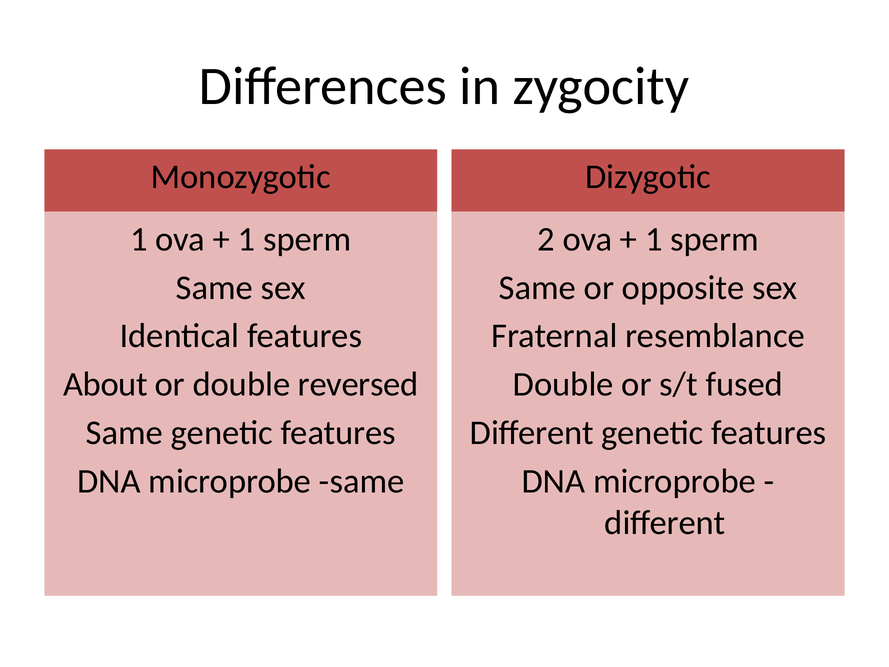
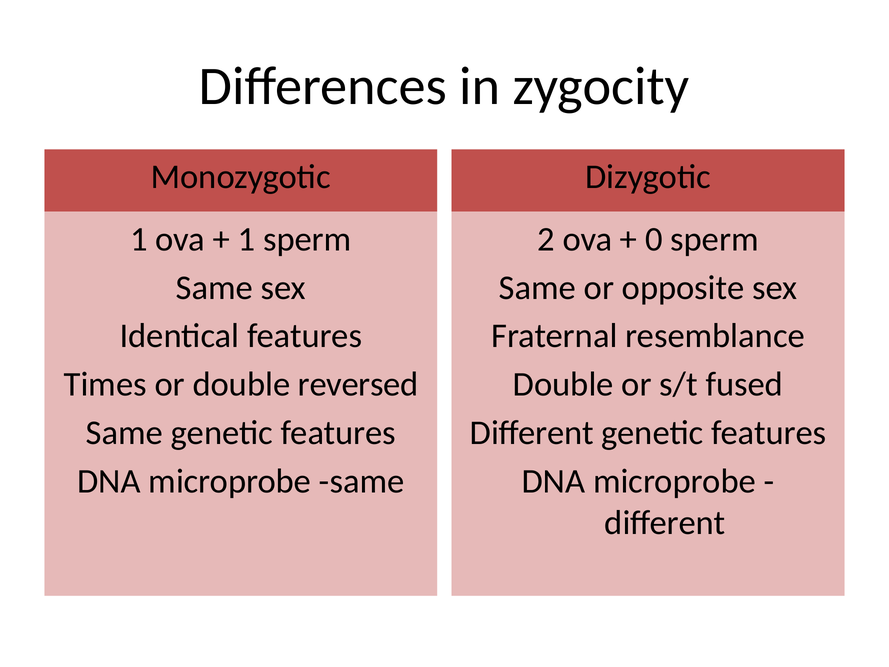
1 at (654, 239): 1 -> 0
About: About -> Times
